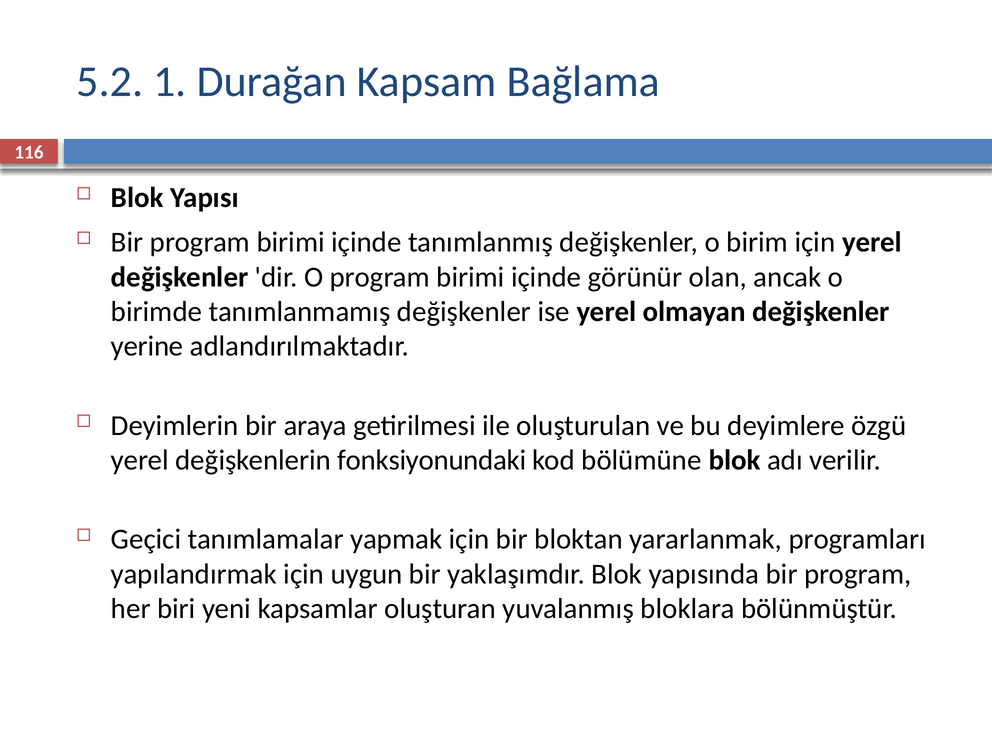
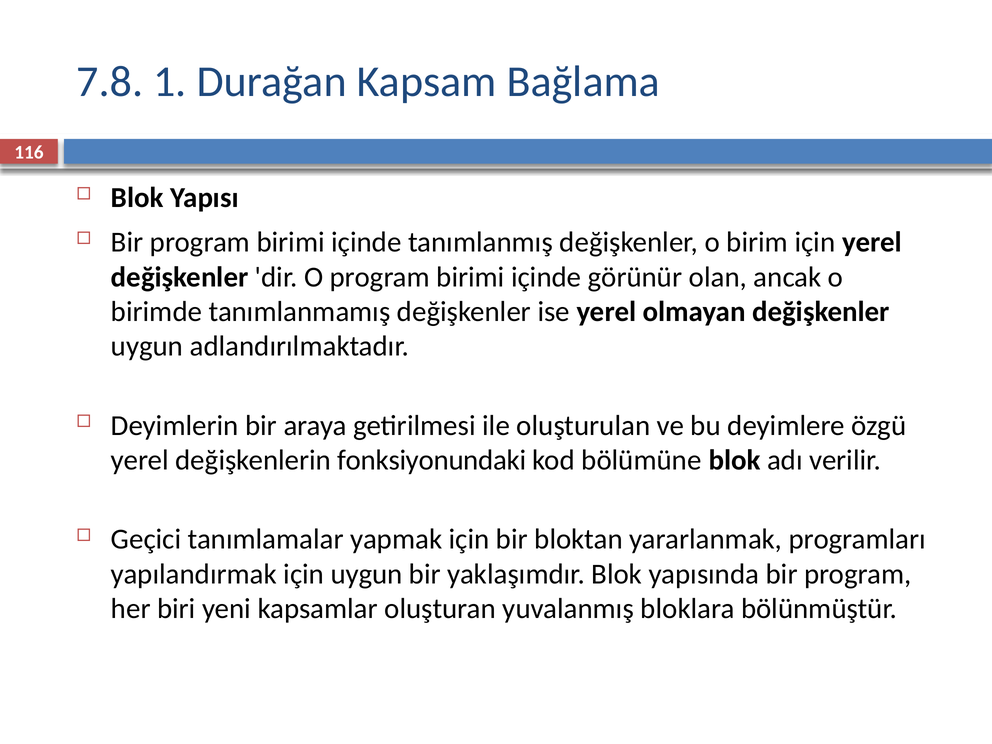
5.2: 5.2 -> 7.8
yerine at (147, 346): yerine -> uygun
